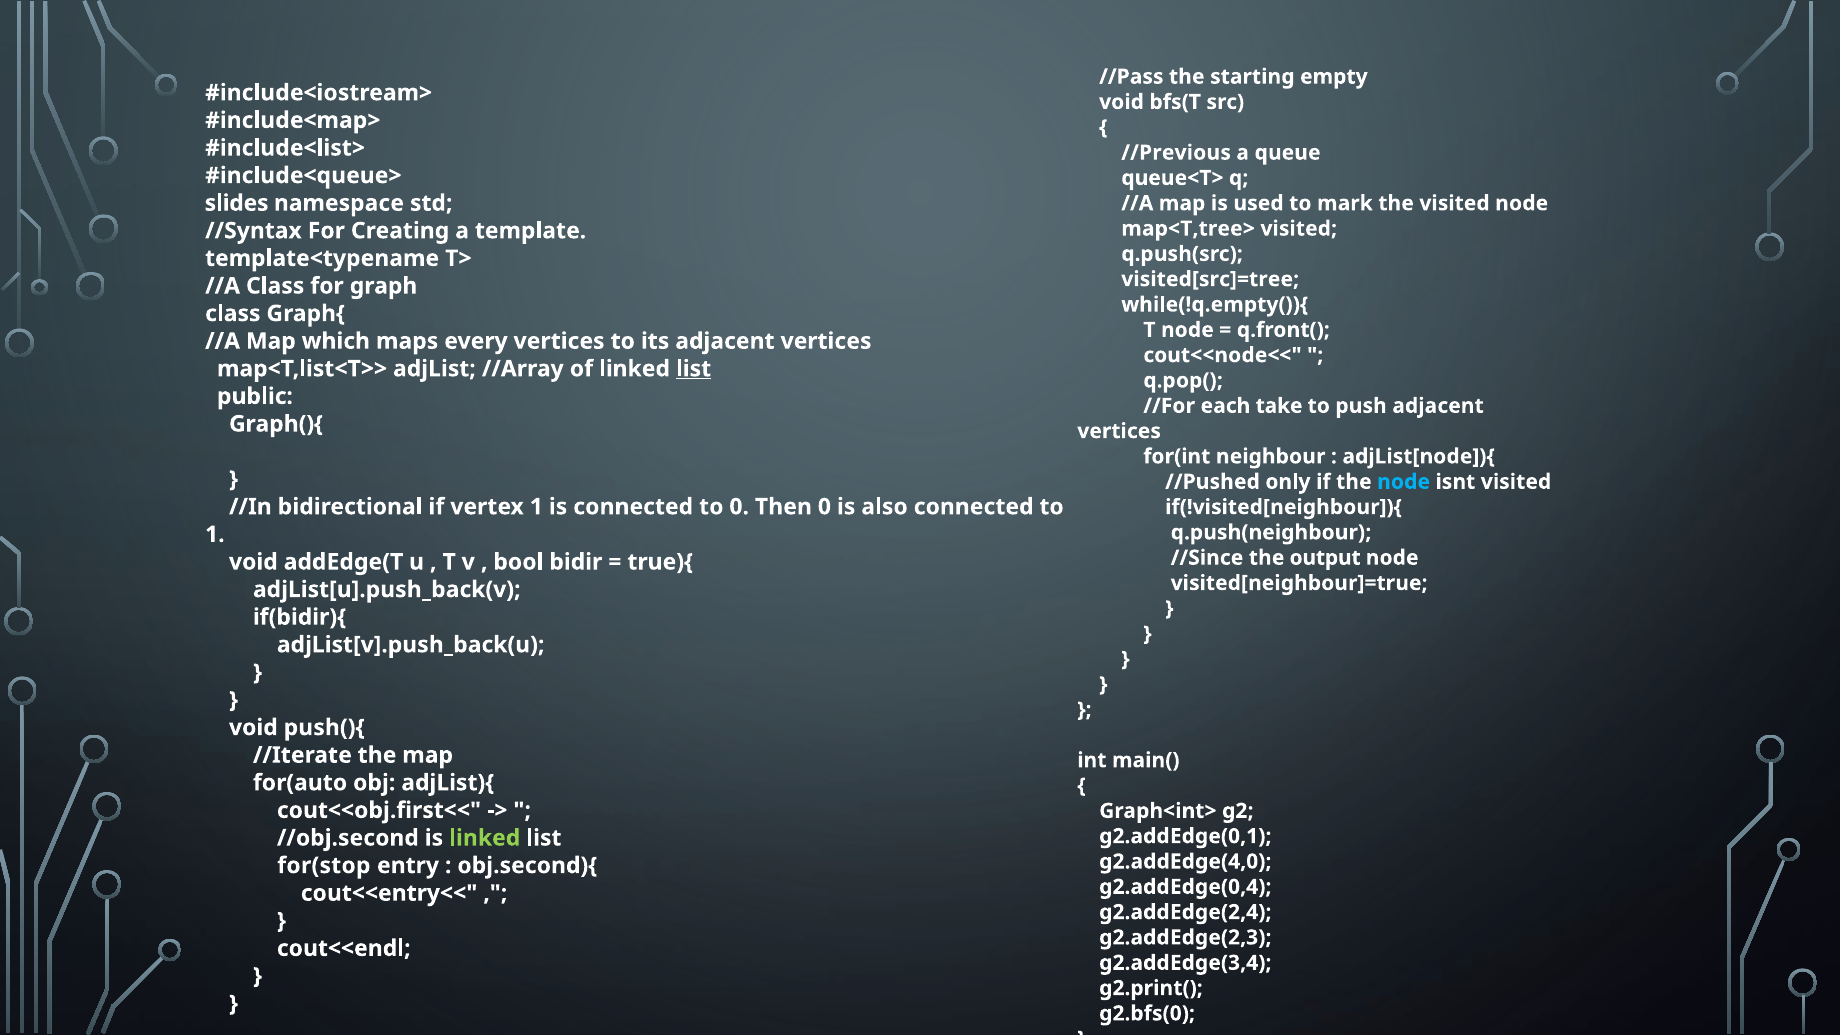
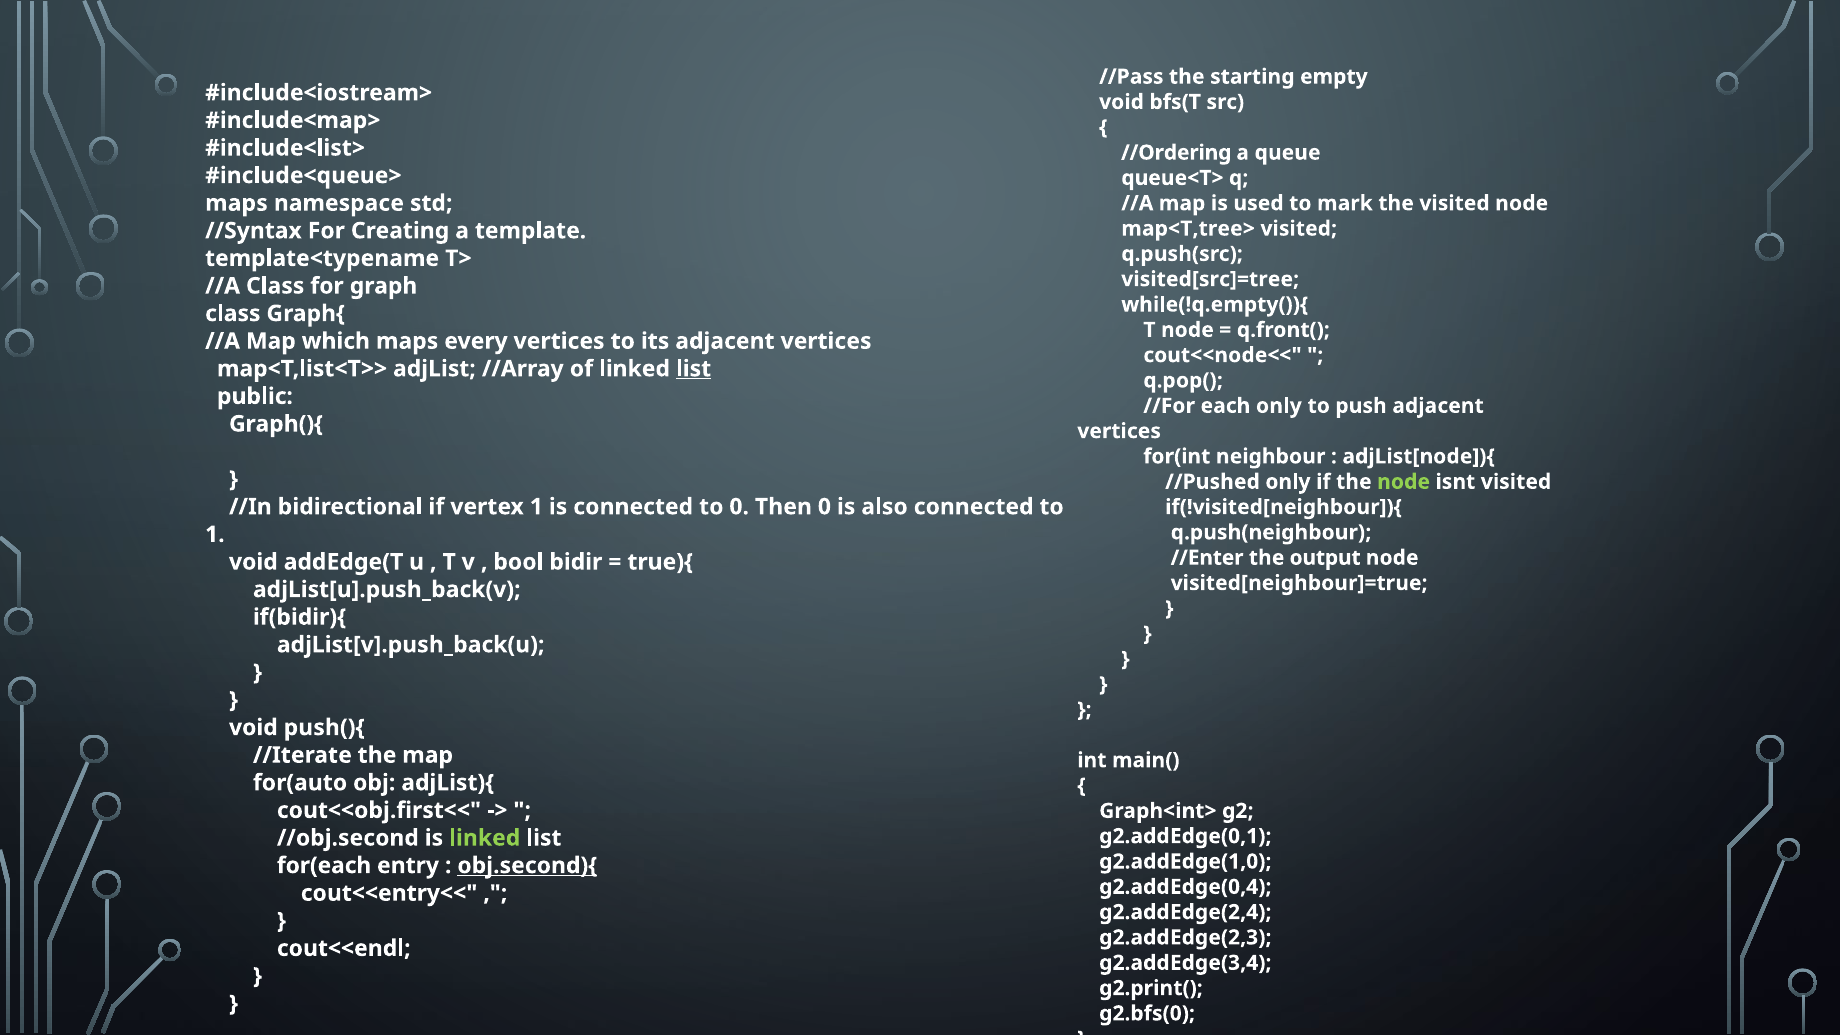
//Previous: //Previous -> //Ordering
slides at (237, 203): slides -> maps
each take: take -> only
node at (1404, 482) colour: light blue -> light green
//Since: //Since -> //Enter
g2.addEdge(4,0: g2.addEdge(4,0 -> g2.addEdge(1,0
for(stop: for(stop -> for(each
obj.second){ underline: none -> present
